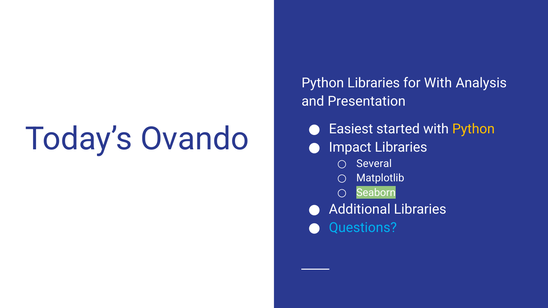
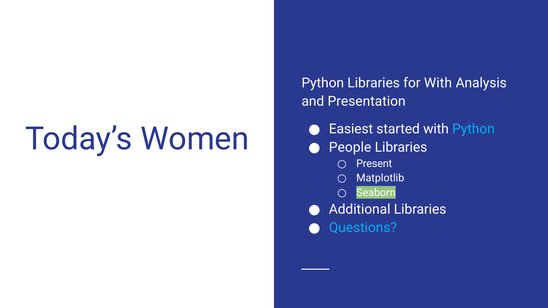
Python at (473, 129) colour: yellow -> light blue
Ovando: Ovando -> Women
Impact: Impact -> People
Several: Several -> Present
